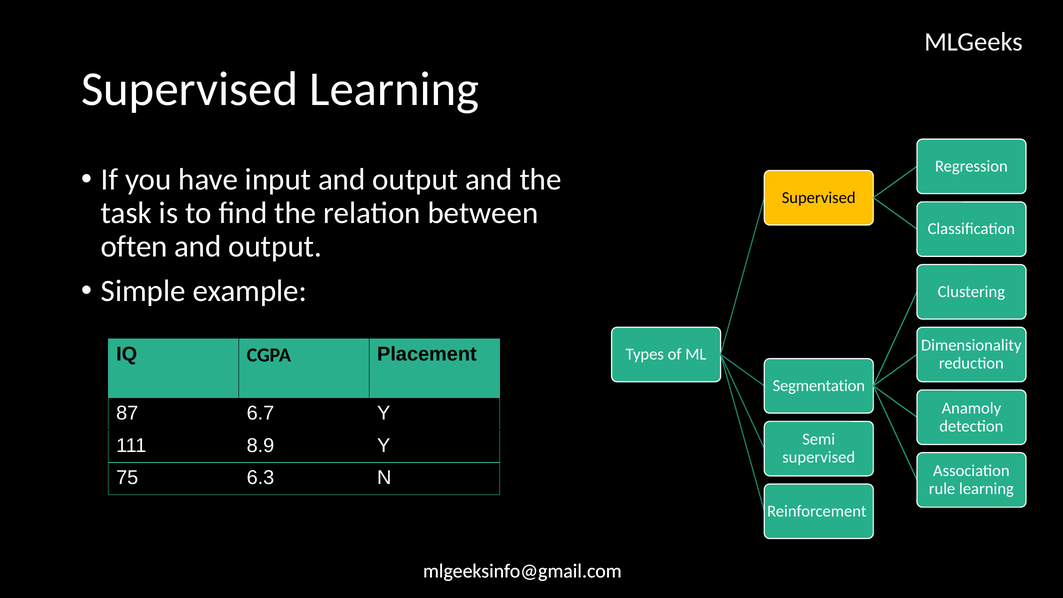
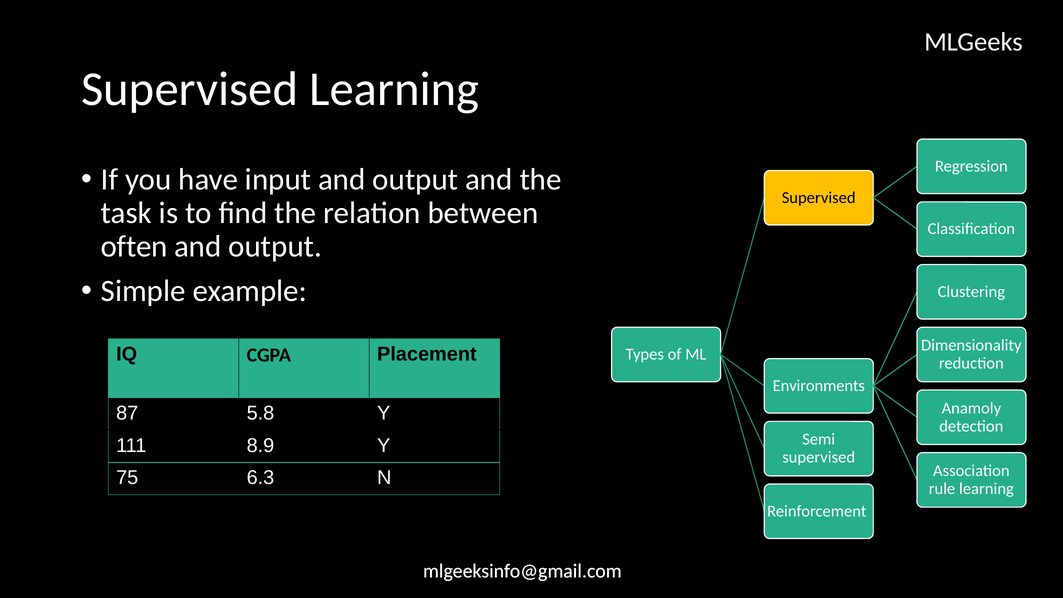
Segmentation: Segmentation -> Environments
6.7: 6.7 -> 5.8
